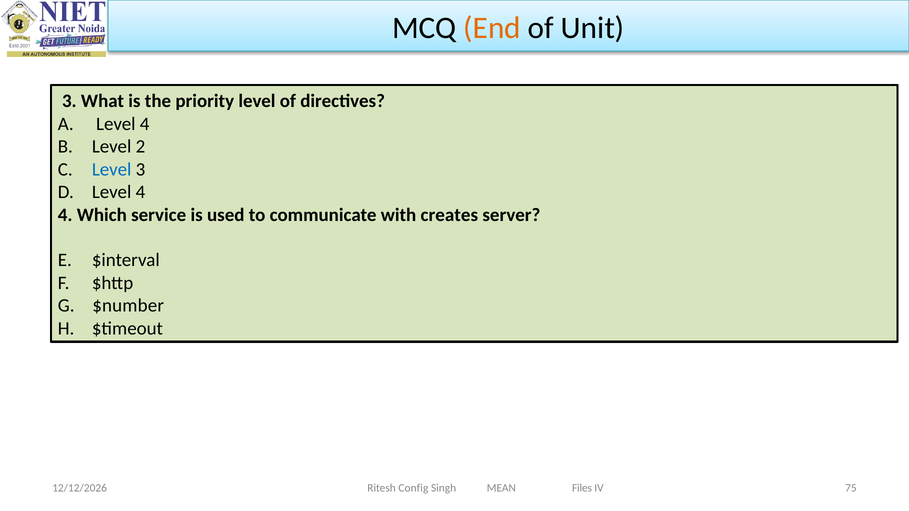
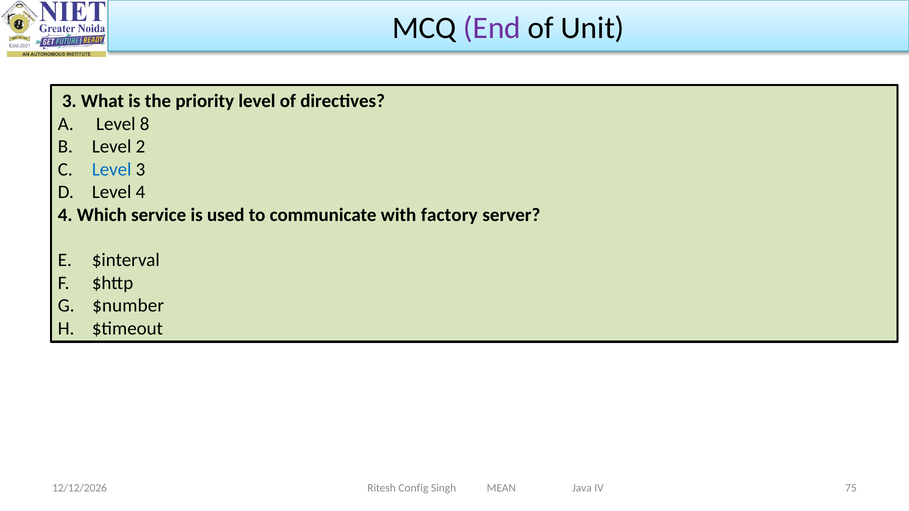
End colour: orange -> purple
4 at (145, 124): 4 -> 8
creates: creates -> factory
Files: Files -> Java
